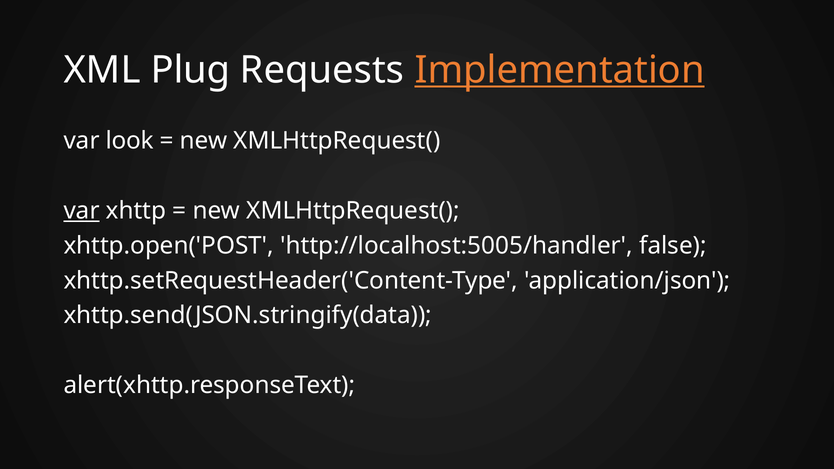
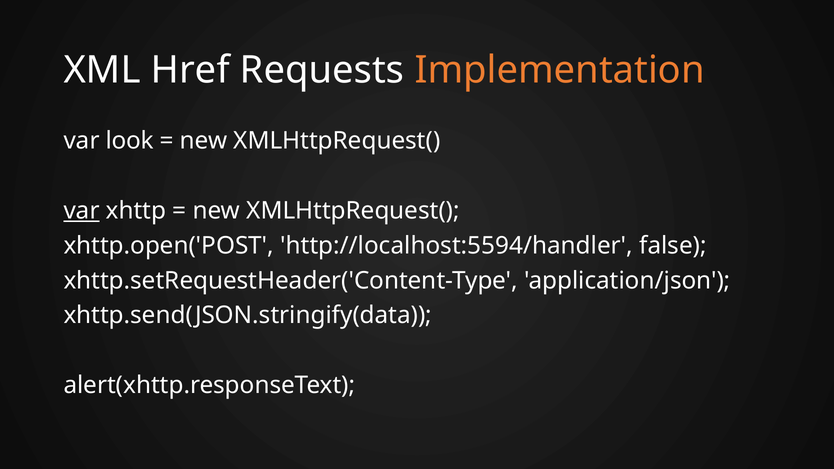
Plug: Plug -> Href
Implementation underline: present -> none
http://localhost:5005/handler: http://localhost:5005/handler -> http://localhost:5594/handler
